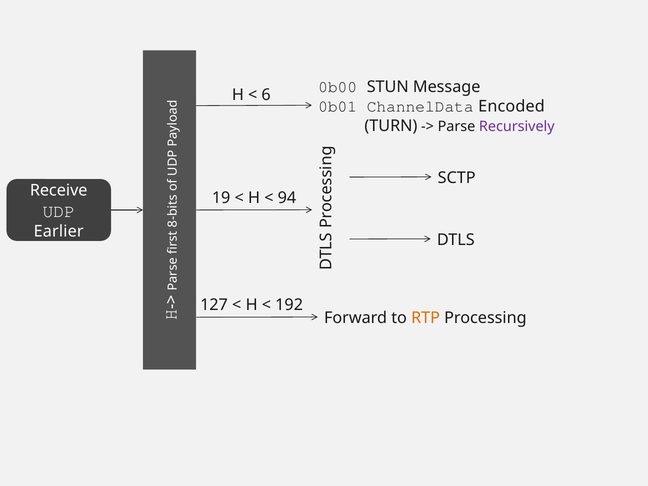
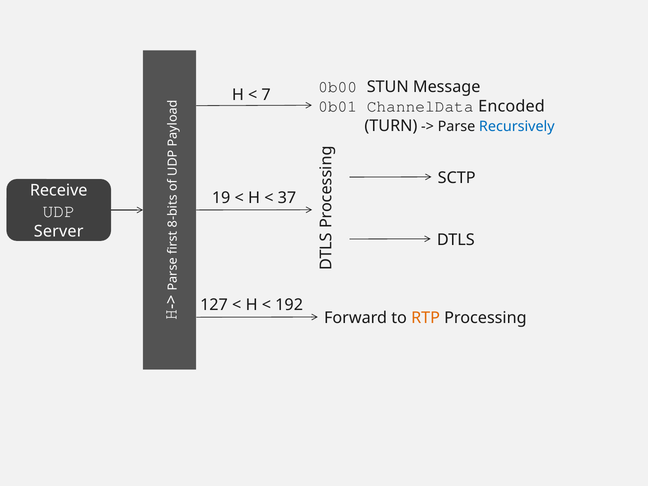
6: 6 -> 7
Recursively colour: purple -> blue
94: 94 -> 37
Earlier: Earlier -> Server
